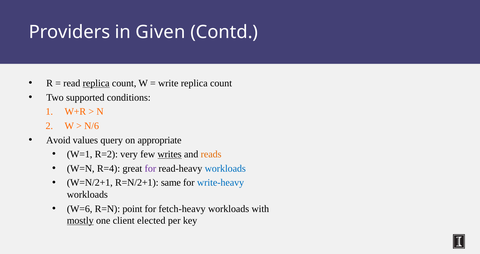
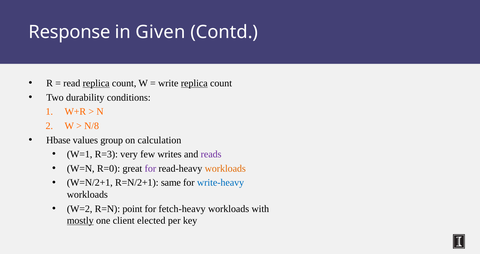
Providers: Providers -> Response
replica at (194, 83) underline: none -> present
supported: supported -> durability
N/6: N/6 -> N/8
Avoid: Avoid -> Hbase
query: query -> group
appropriate: appropriate -> calculation
R=2: R=2 -> R=3
writes underline: present -> none
reads colour: orange -> purple
R=4: R=4 -> R=0
workloads at (225, 168) colour: blue -> orange
W=6: W=6 -> W=2
